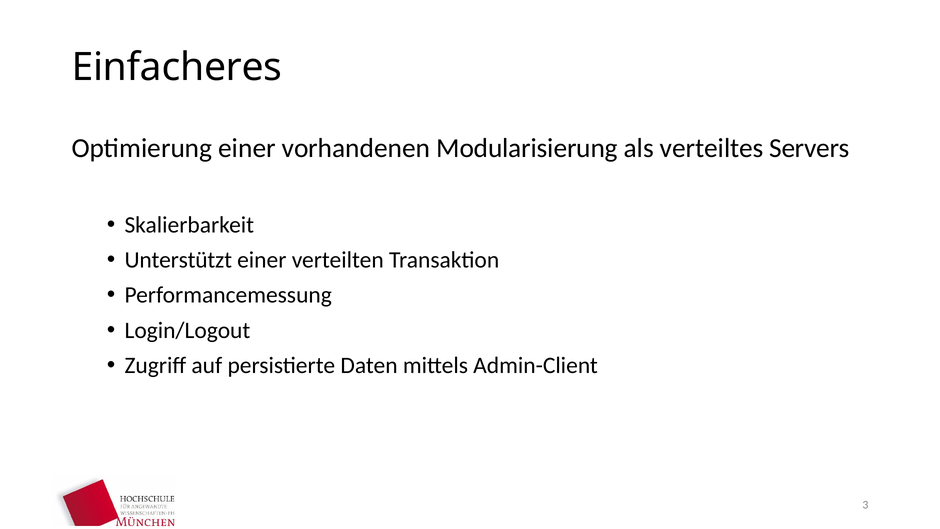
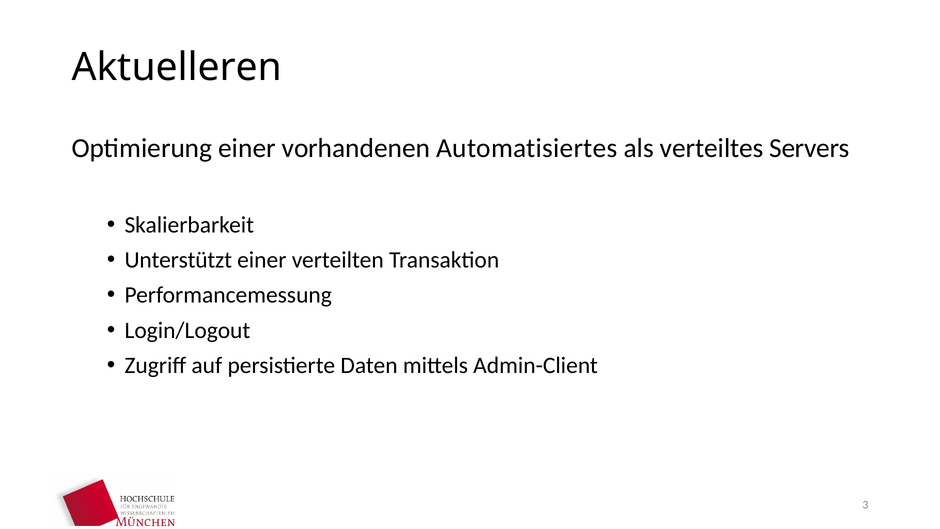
Einfacheres: Einfacheres -> Aktuelleren
Modularisierung: Modularisierung -> Automatisiertes
